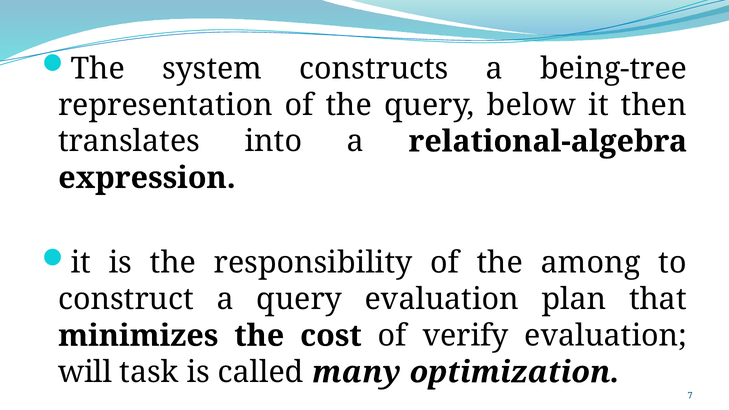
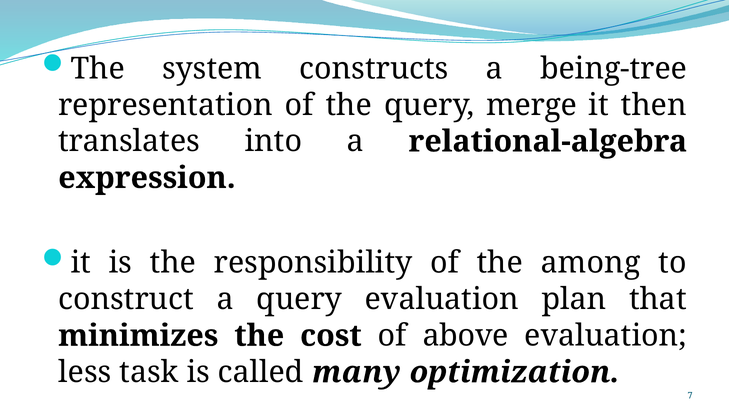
below: below -> merge
verify: verify -> above
will: will -> less
